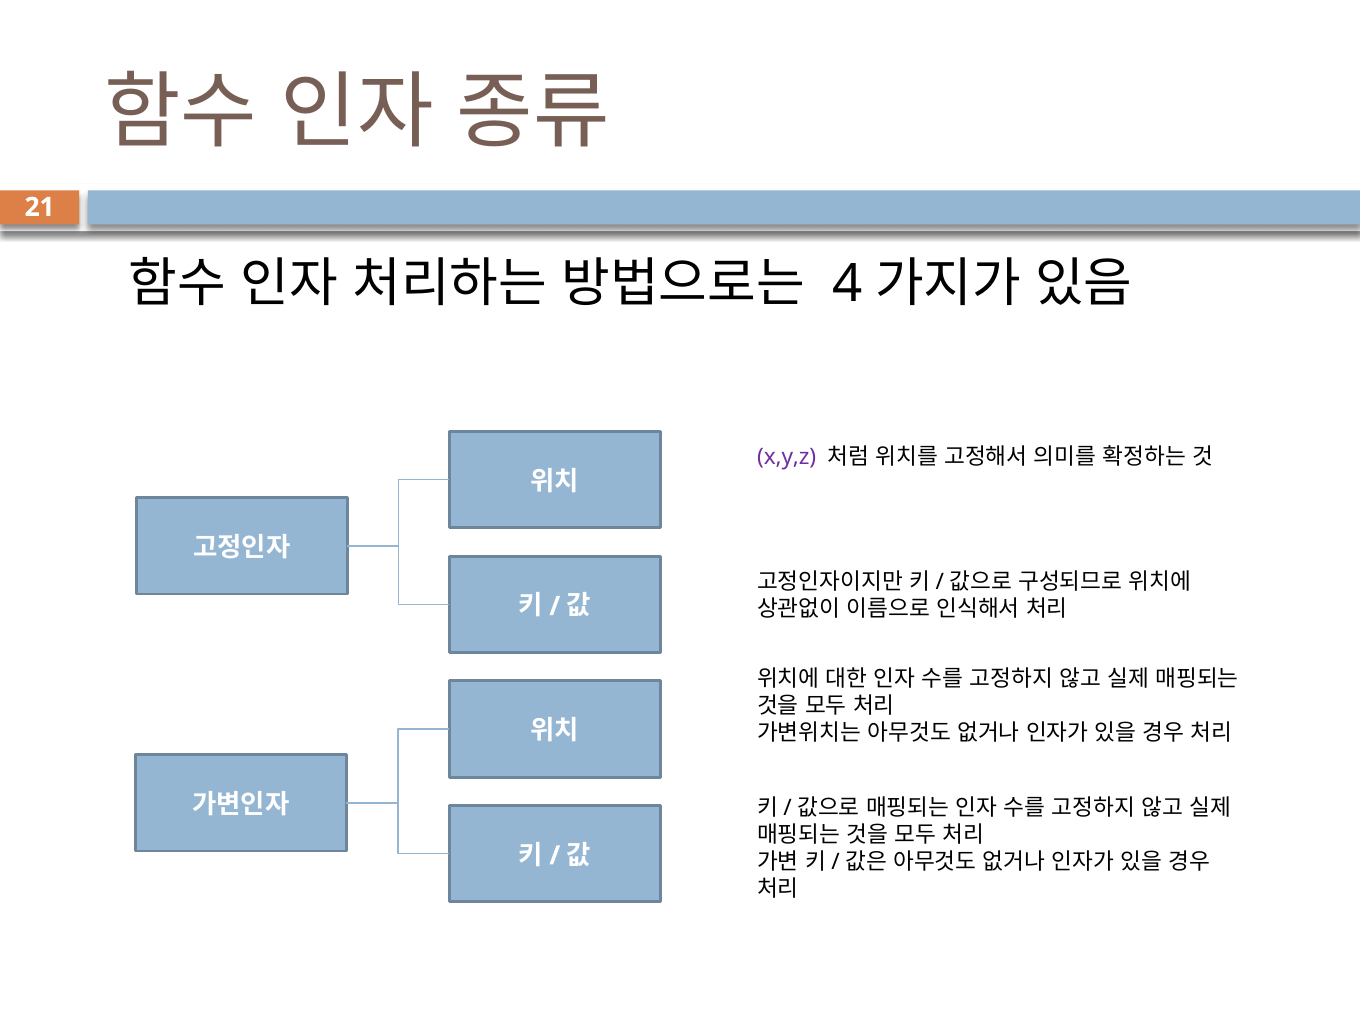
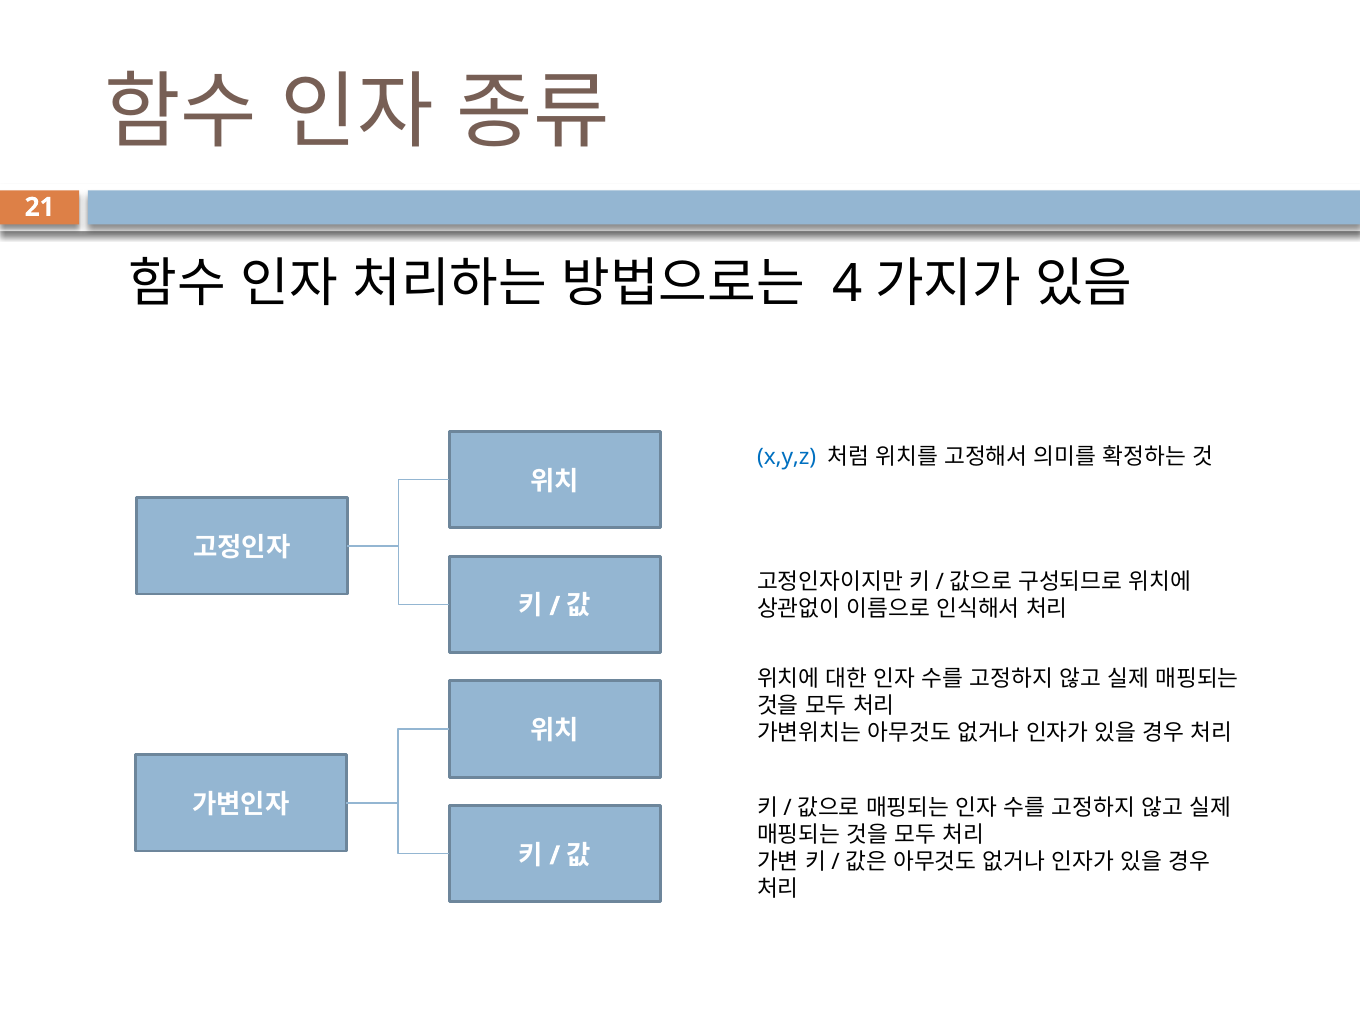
x,y,z colour: purple -> blue
